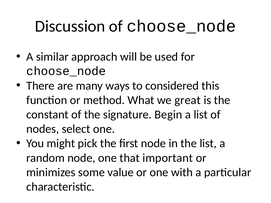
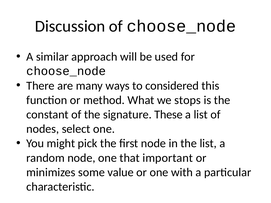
great: great -> stops
Begin: Begin -> These
